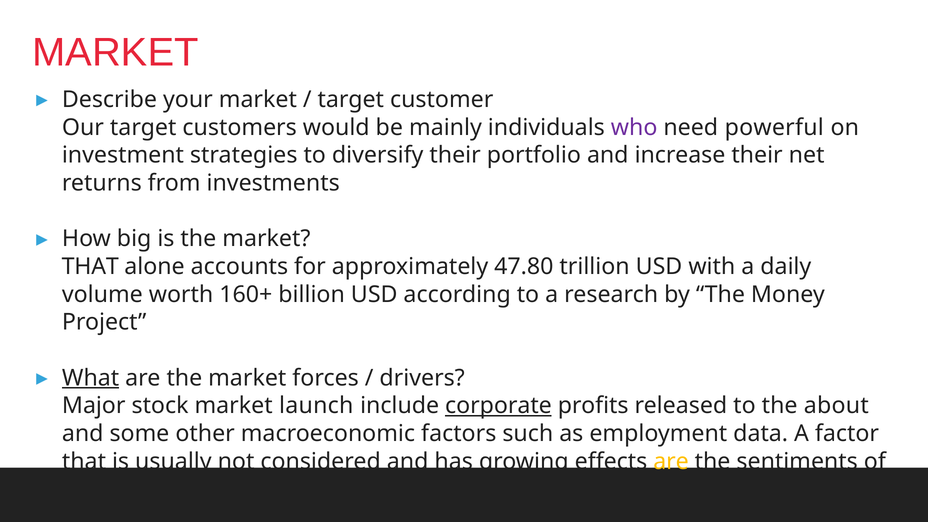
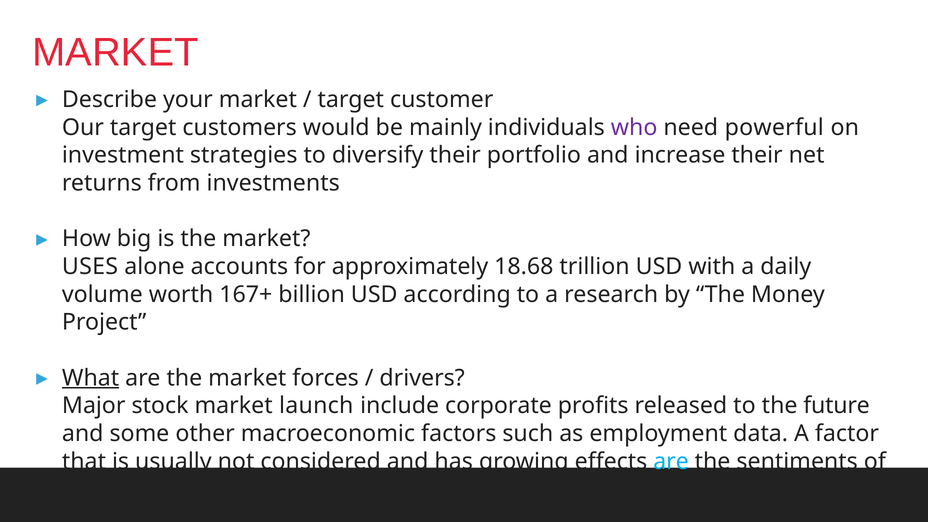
THAT at (90, 267): THAT -> USES
47.80: 47.80 -> 18.68
160+: 160+ -> 167+
corporate underline: present -> none
about: about -> future
are at (671, 461) colour: yellow -> light blue
